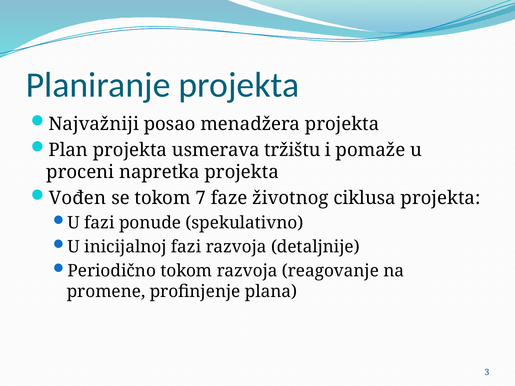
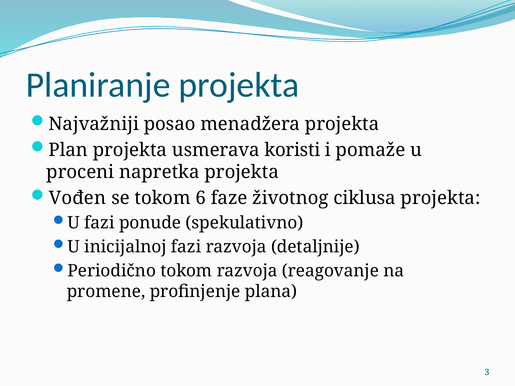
tržištu: tržištu -> koristi
7: 7 -> 6
